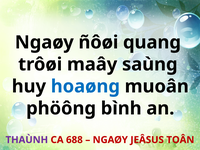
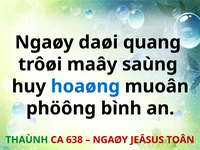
ñôøi: ñôøi -> daøi
THAÙNH colour: purple -> green
688: 688 -> 638
